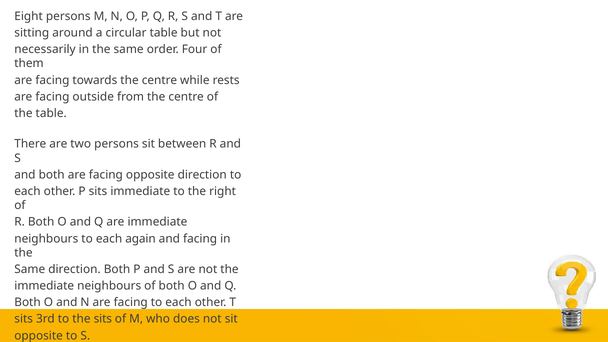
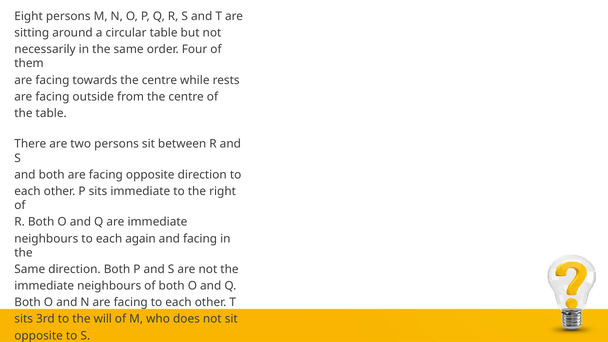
the sits: sits -> will
